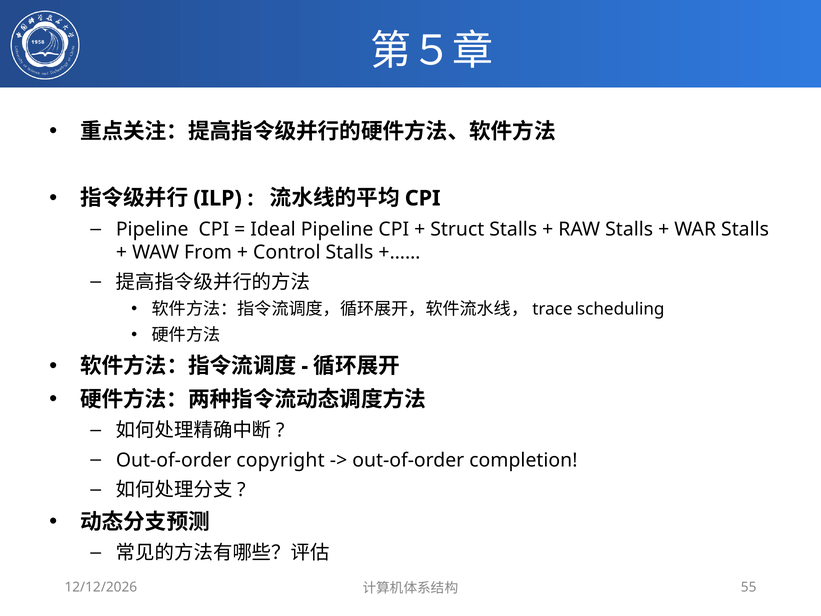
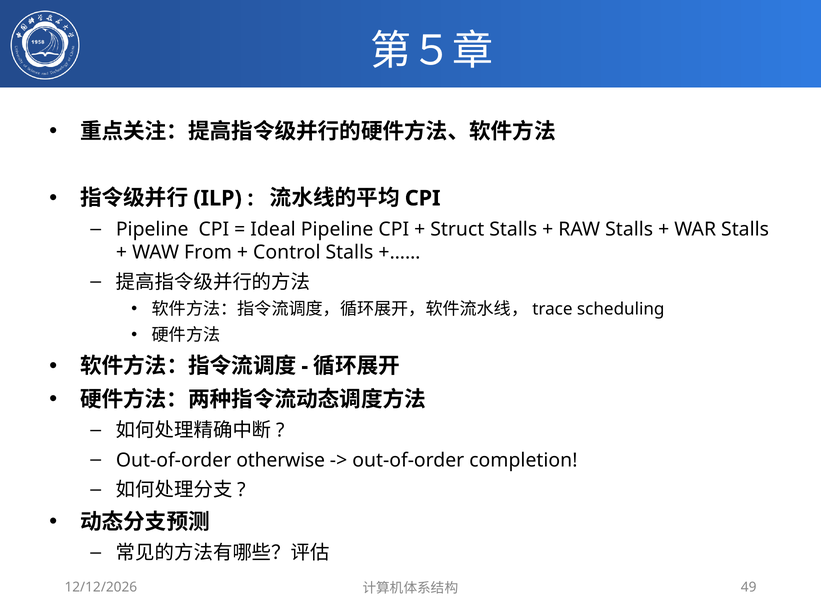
copyright: copyright -> otherwise
55: 55 -> 49
